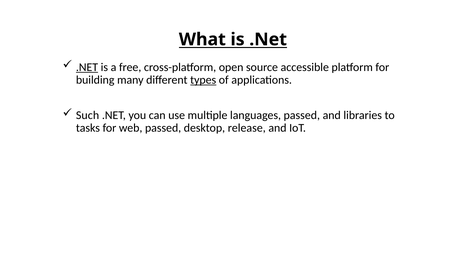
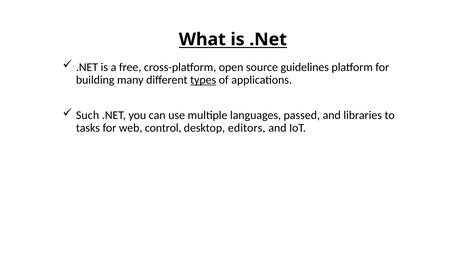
.NET at (87, 67) underline: present -> none
accessible: accessible -> guidelines
web passed: passed -> control
release: release -> editors
